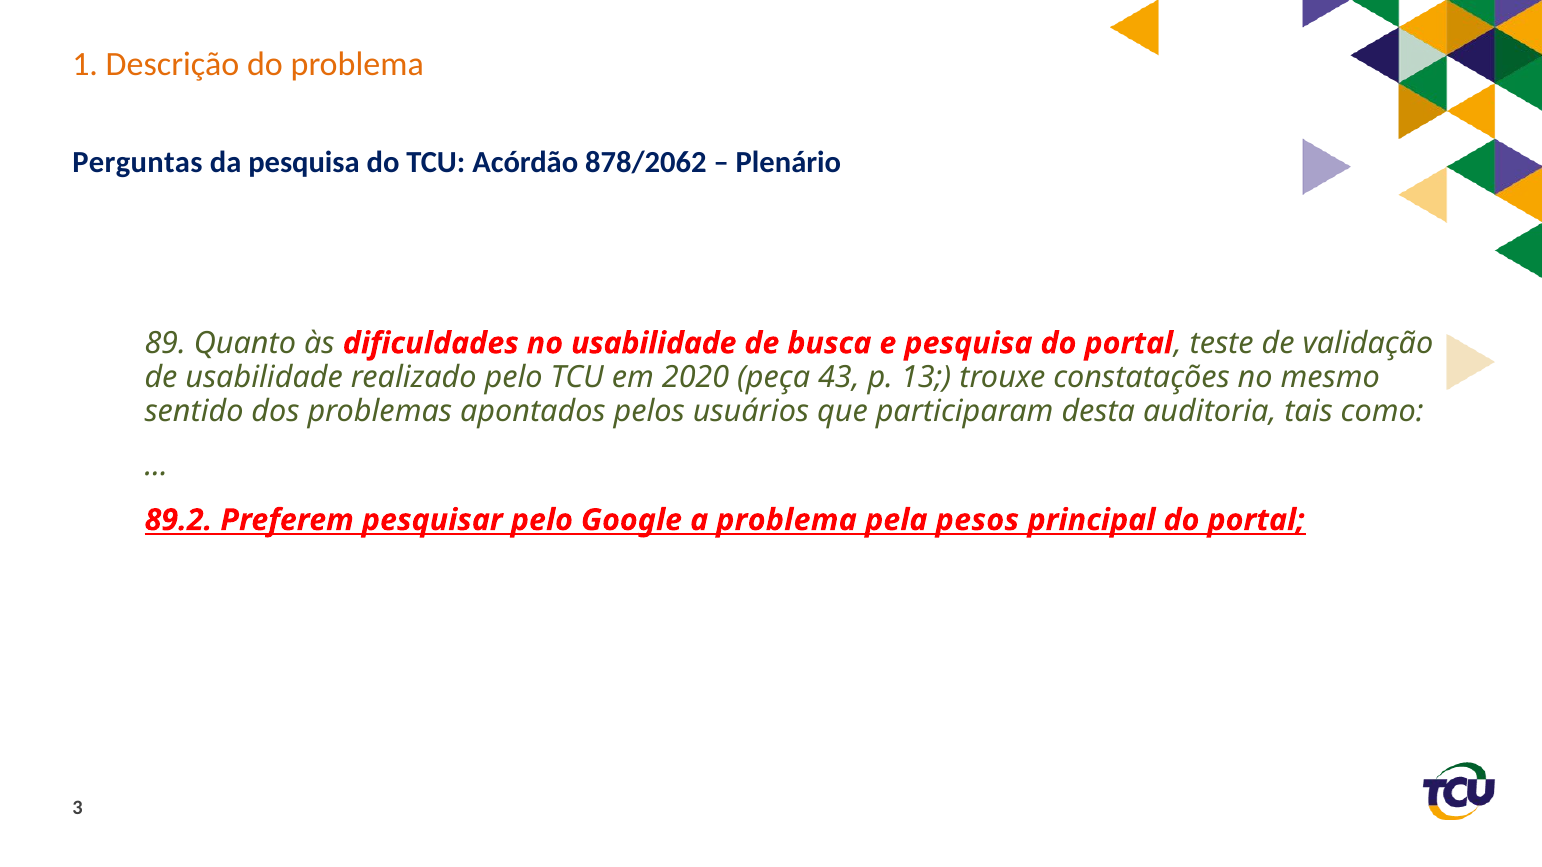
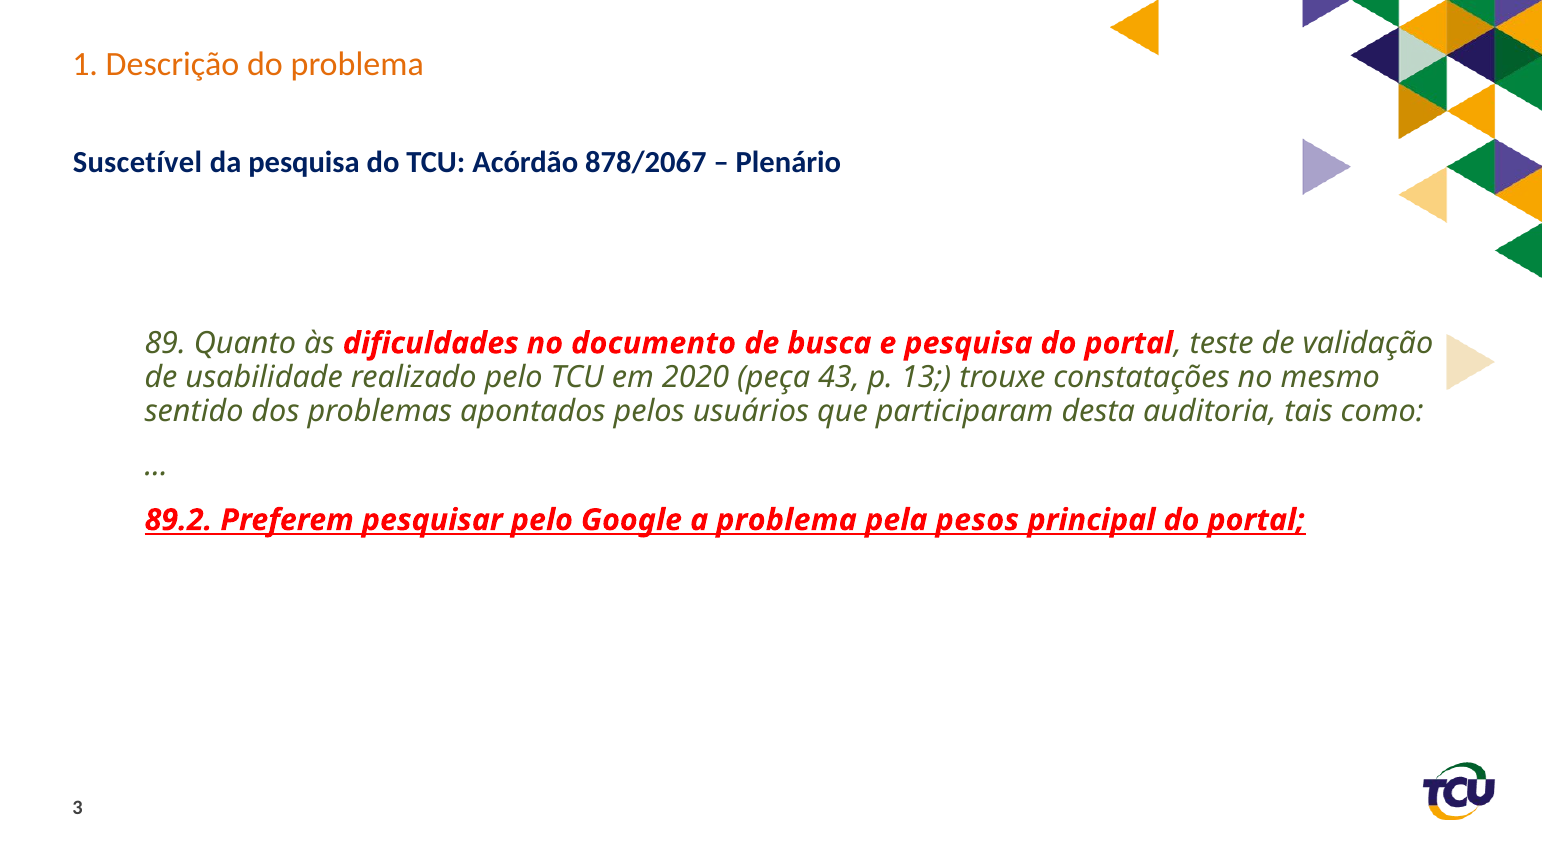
Perguntas: Perguntas -> Suscetível
878/2062: 878/2062 -> 878/2067
no usabilidade: usabilidade -> documento
